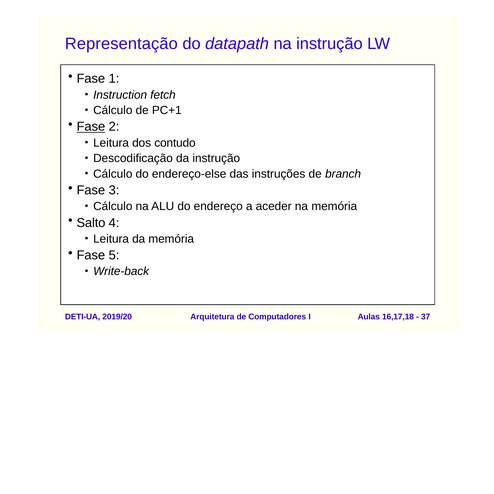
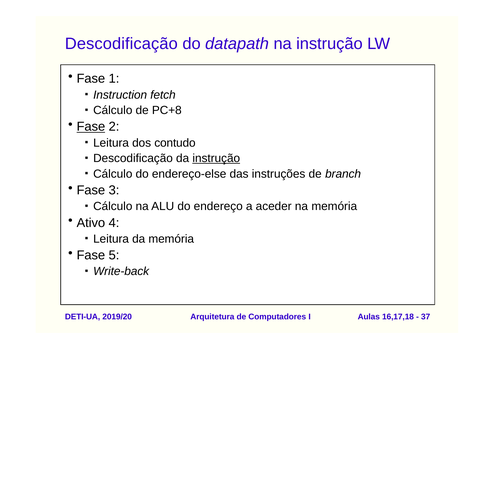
Representação at (121, 44): Representação -> Descodificação
PC+1: PC+1 -> PC+8
instrução at (216, 158) underline: none -> present
Salto: Salto -> Ativo
